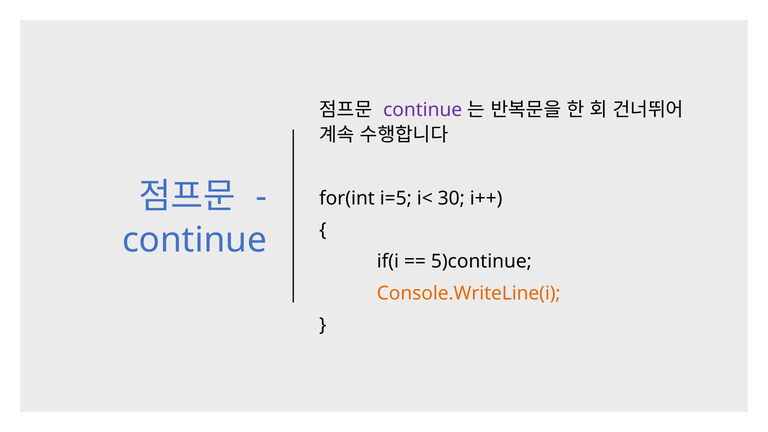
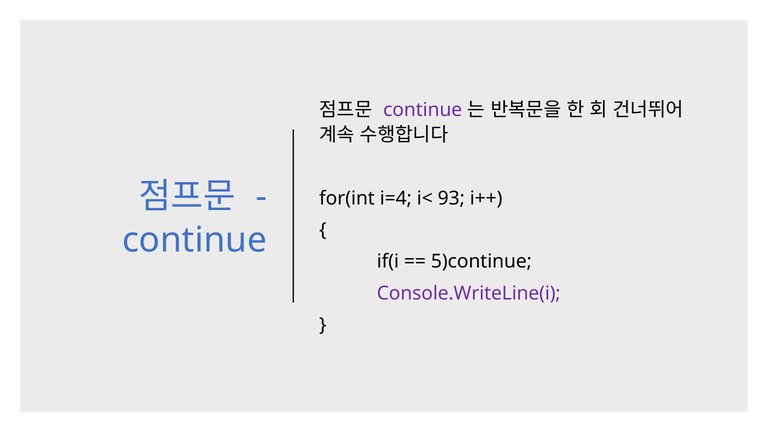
i=5: i=5 -> i=4
30: 30 -> 93
Console.WriteLine(i colour: orange -> purple
